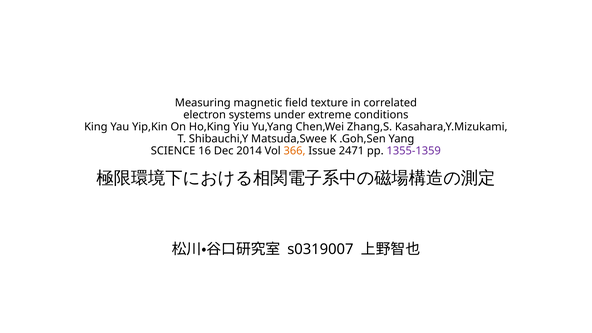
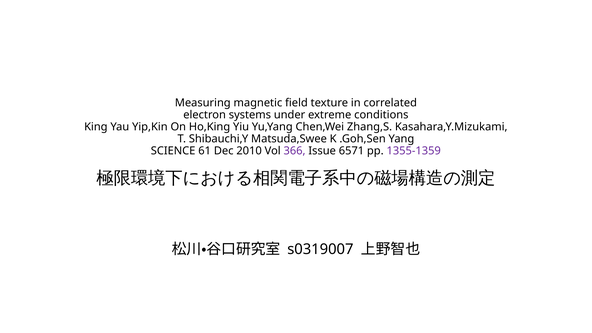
16: 16 -> 61
2014: 2014 -> 2010
366 colour: orange -> purple
2471: 2471 -> 6571
